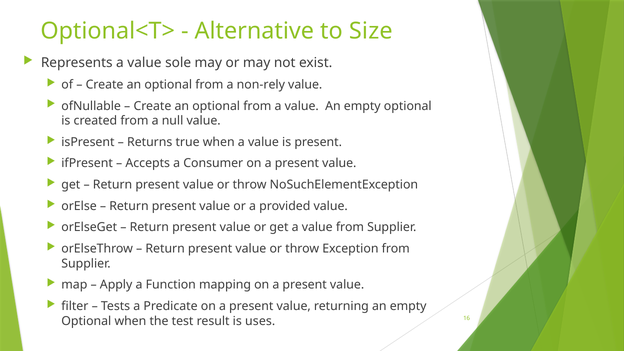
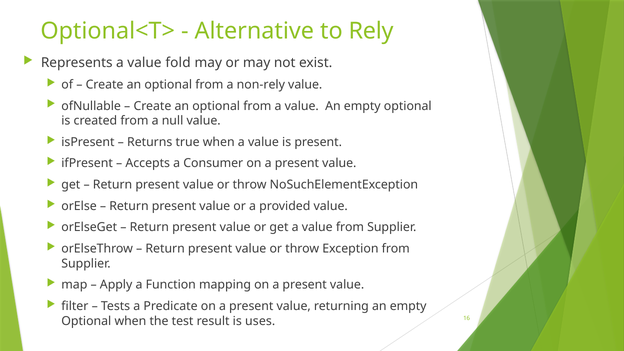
Size: Size -> Rely
sole: sole -> fold
